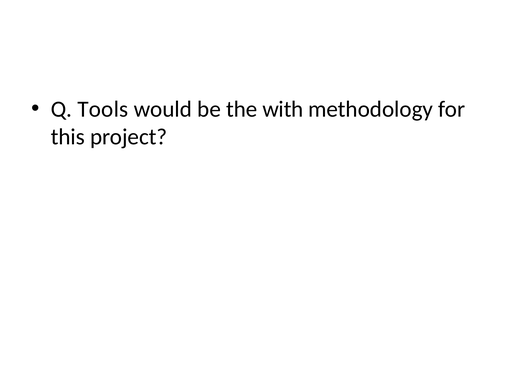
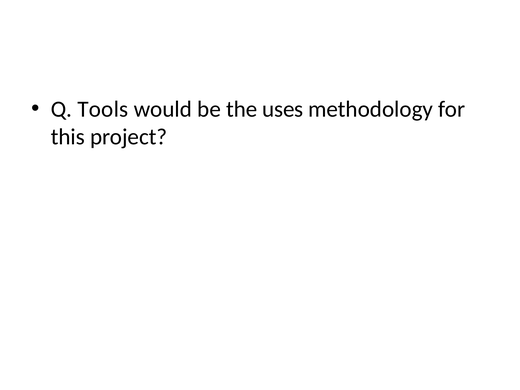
with: with -> uses
